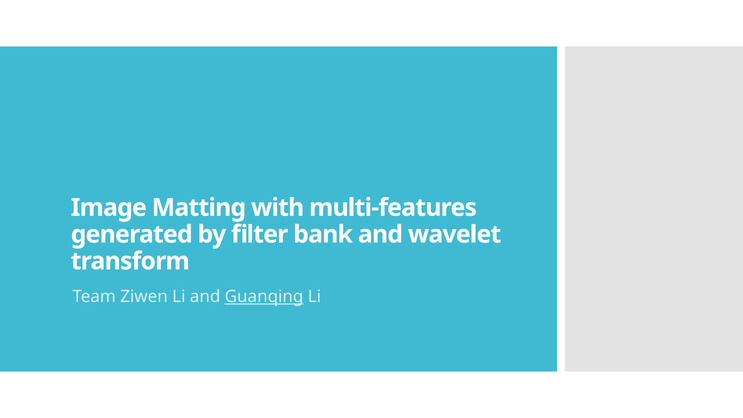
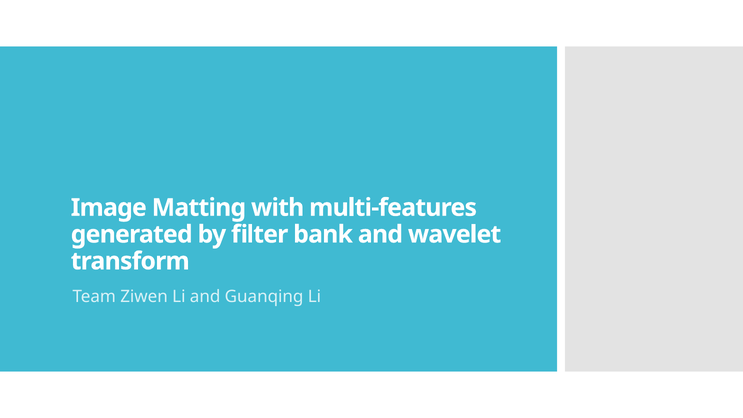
Guanqing underline: present -> none
